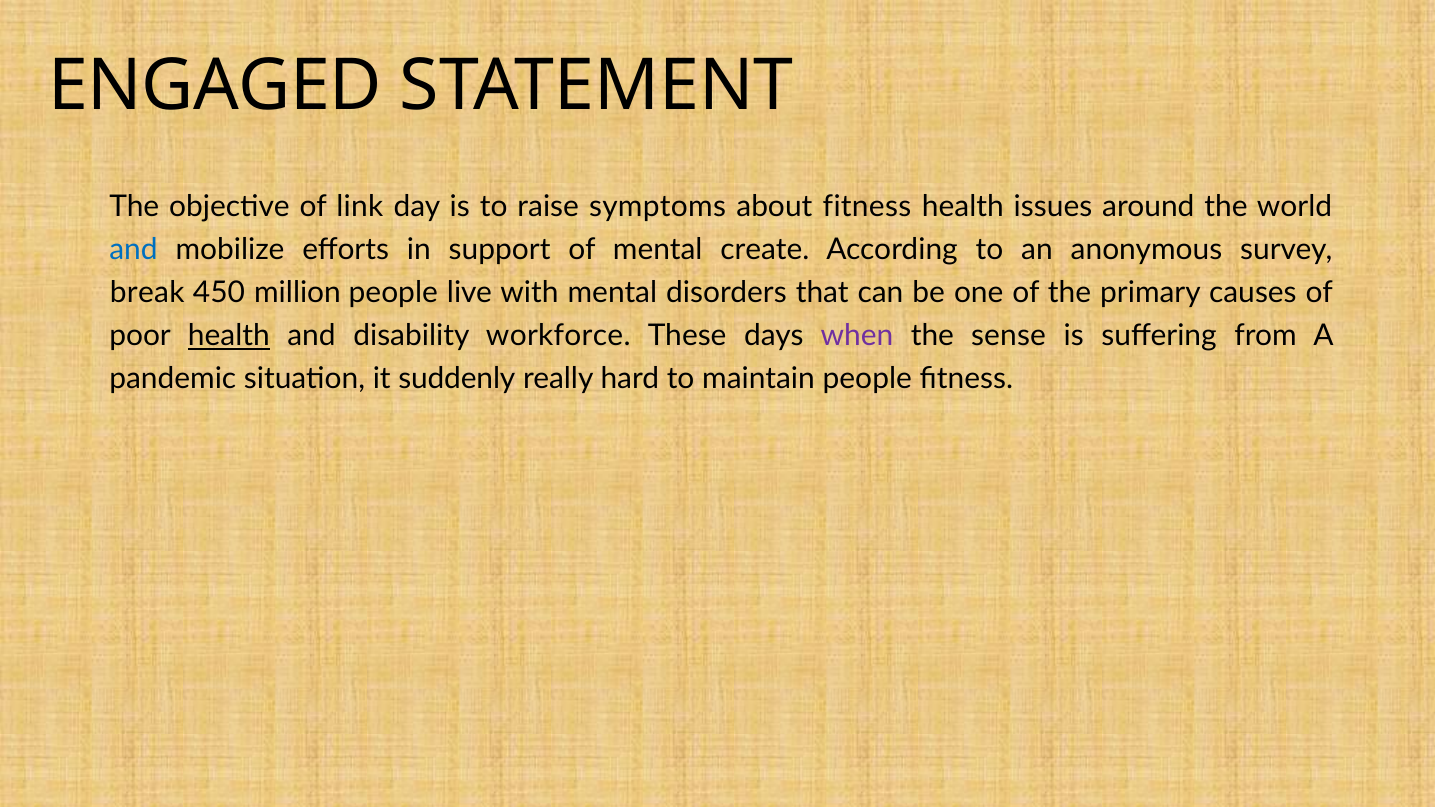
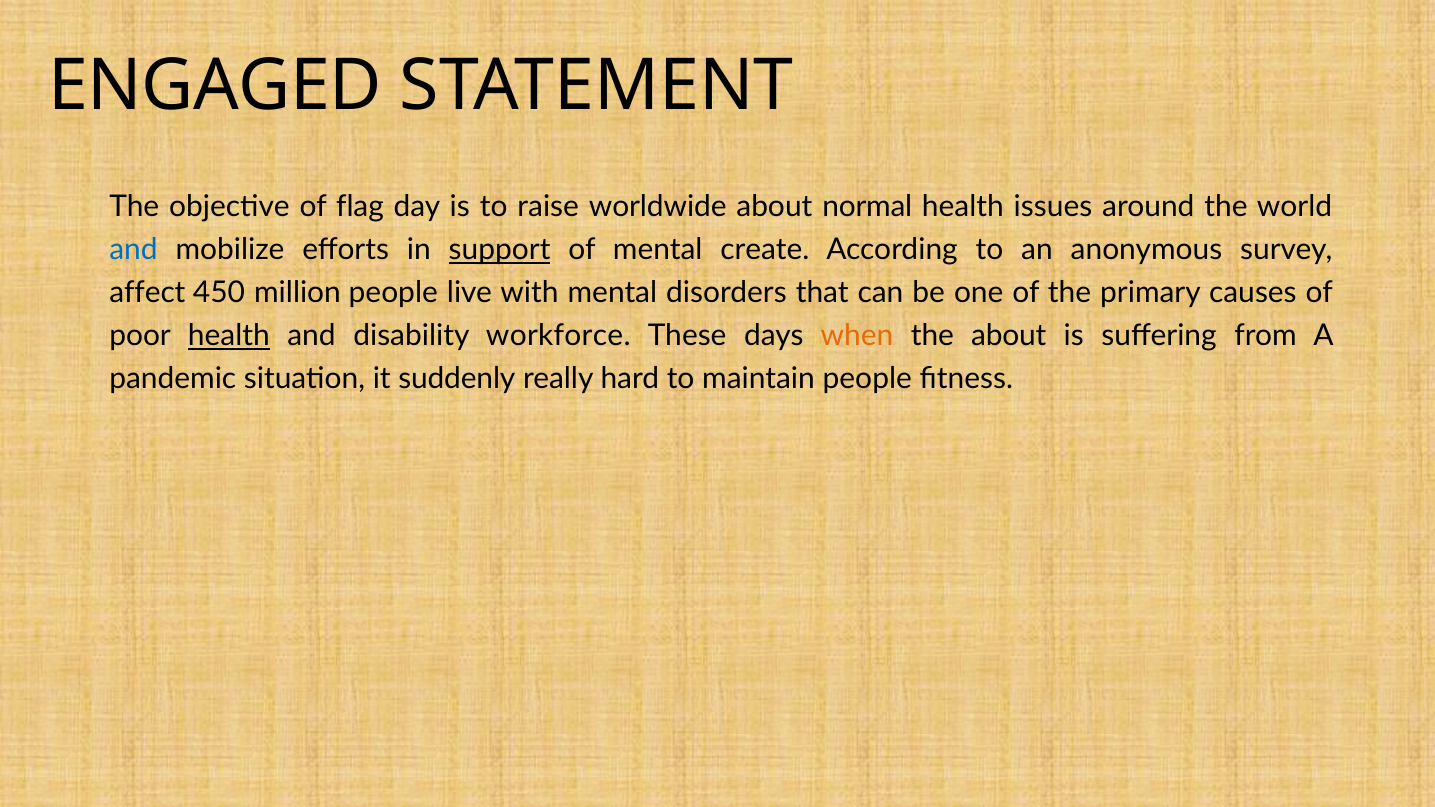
link: link -> flag
symptoms: symptoms -> worldwide
about fitness: fitness -> normal
support underline: none -> present
break: break -> affect
when colour: purple -> orange
the sense: sense -> about
